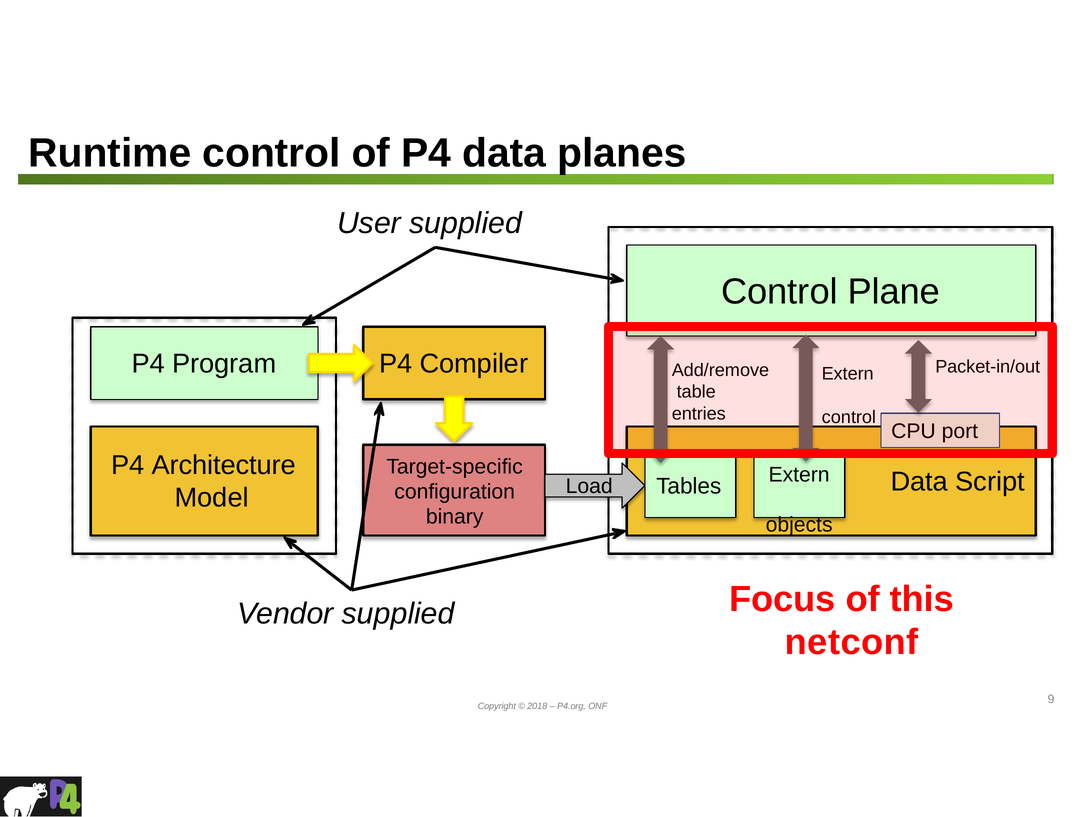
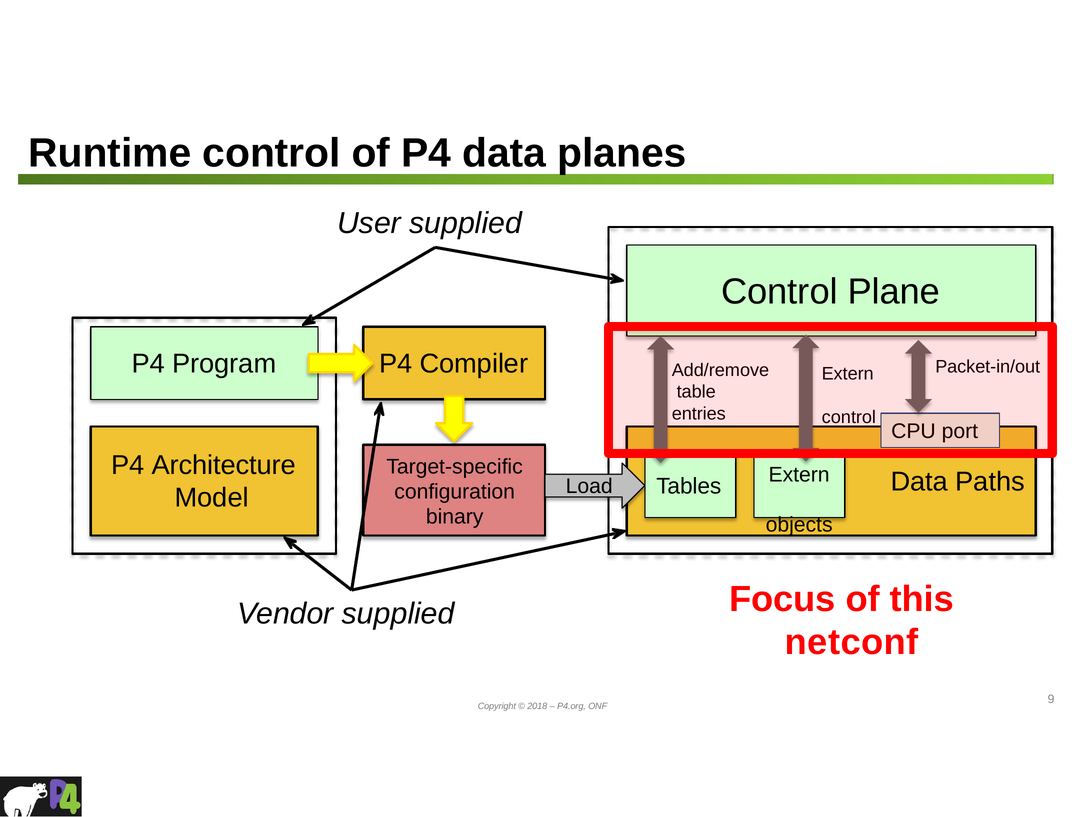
Script: Script -> Paths
